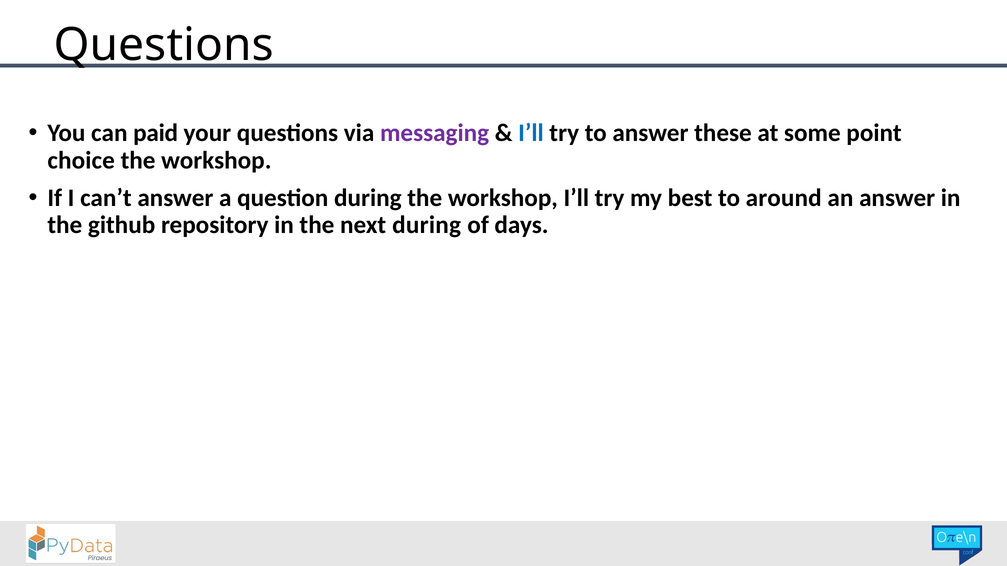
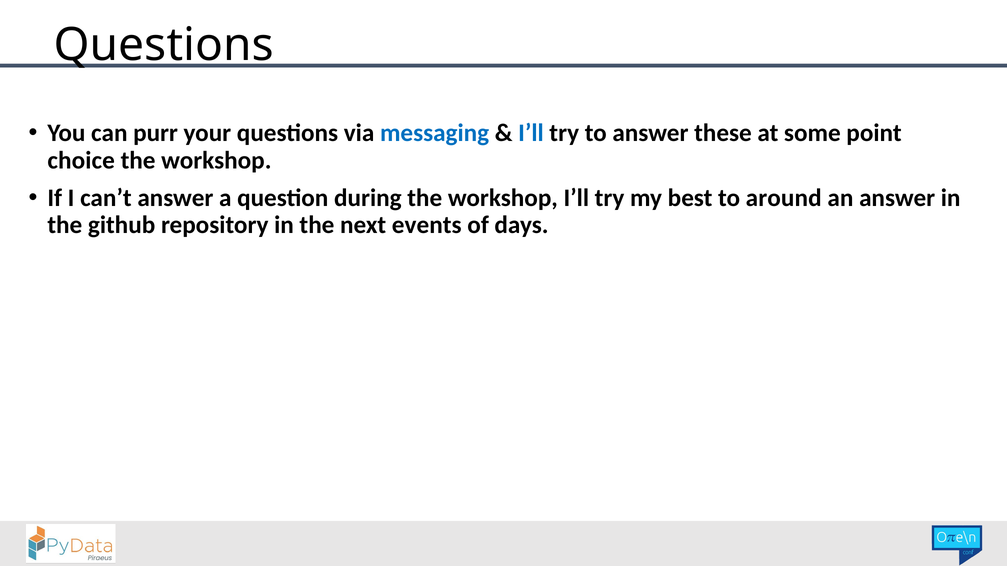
paid: paid -> purr
messaging colour: purple -> blue
next during: during -> events
